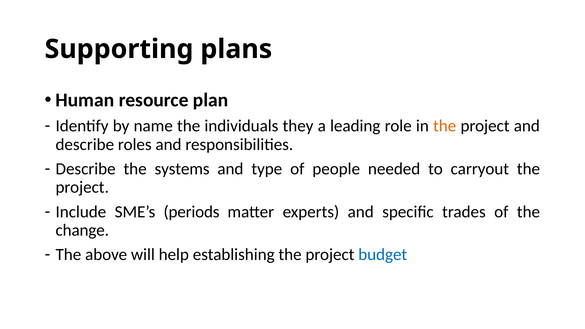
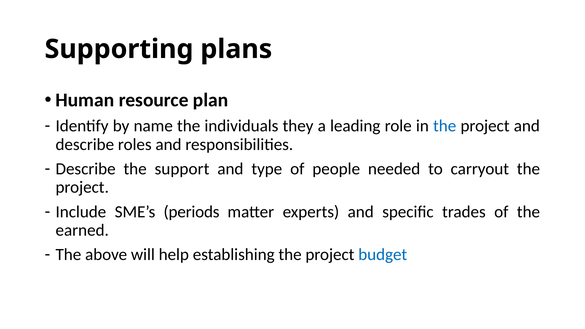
the at (445, 126) colour: orange -> blue
systems: systems -> support
change: change -> earned
